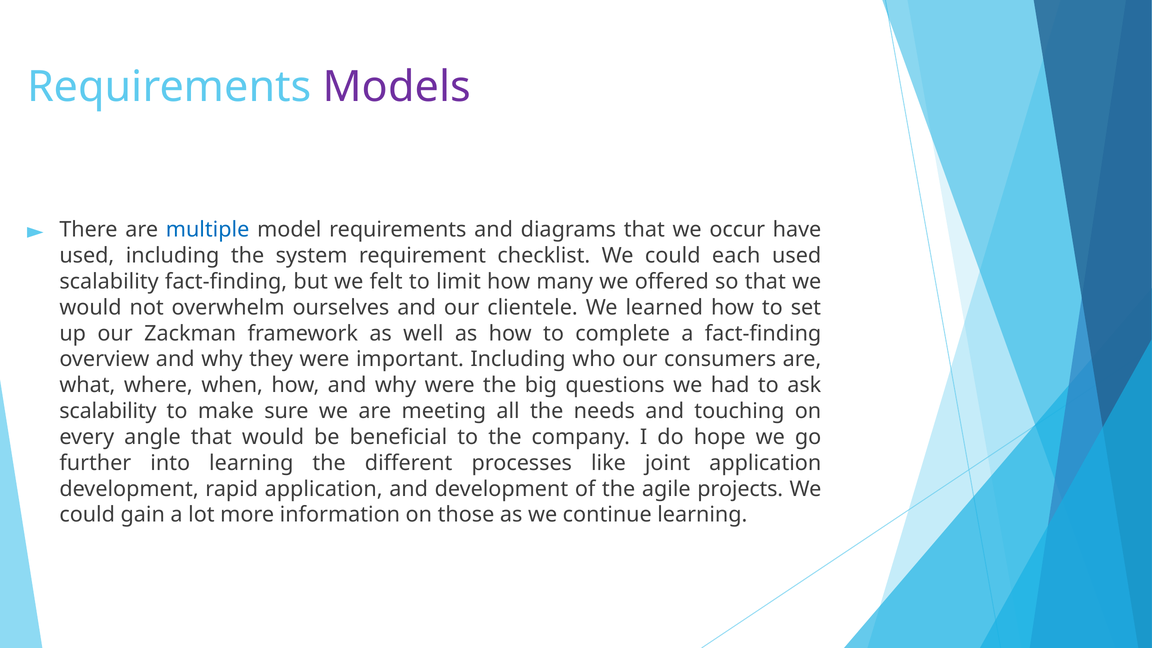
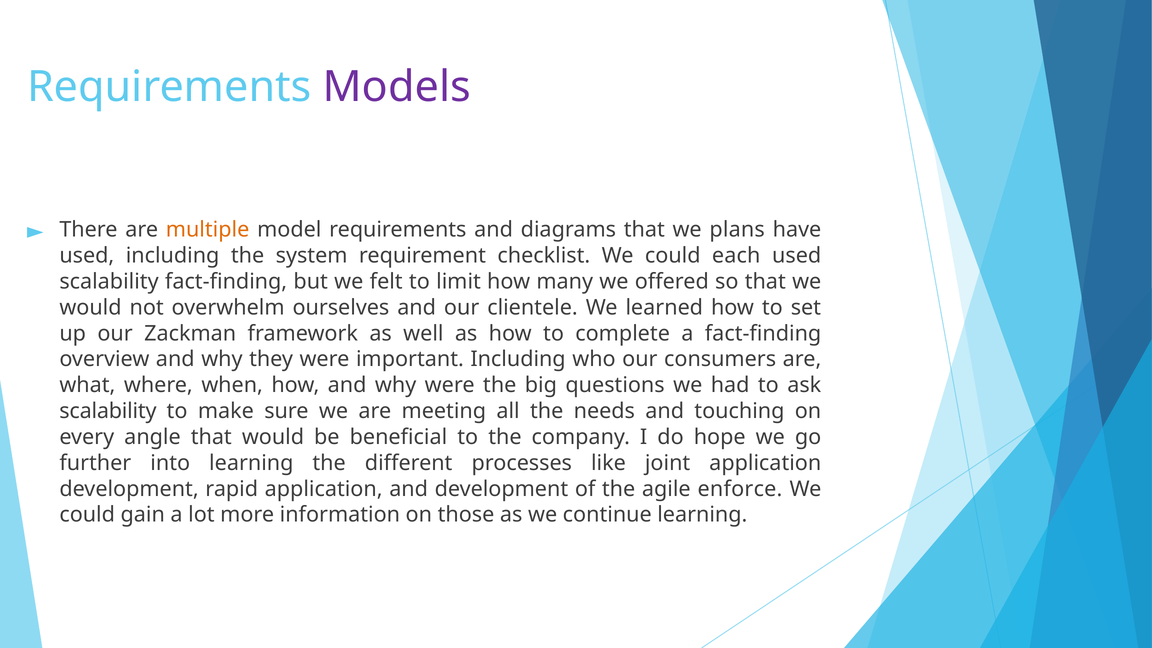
multiple colour: blue -> orange
occur: occur -> plans
projects: projects -> enforce
